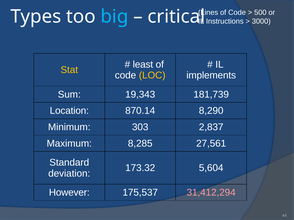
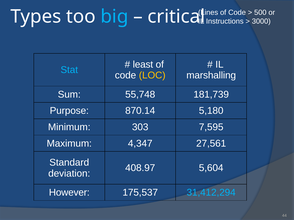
Stat colour: yellow -> light blue
implements: implements -> marshalling
19,343: 19,343 -> 55,748
Location: Location -> Purpose
8,290: 8,290 -> 5,180
2,837: 2,837 -> 7,595
8,285: 8,285 -> 4,347
173.32: 173.32 -> 408.97
31,412,294 colour: pink -> light blue
